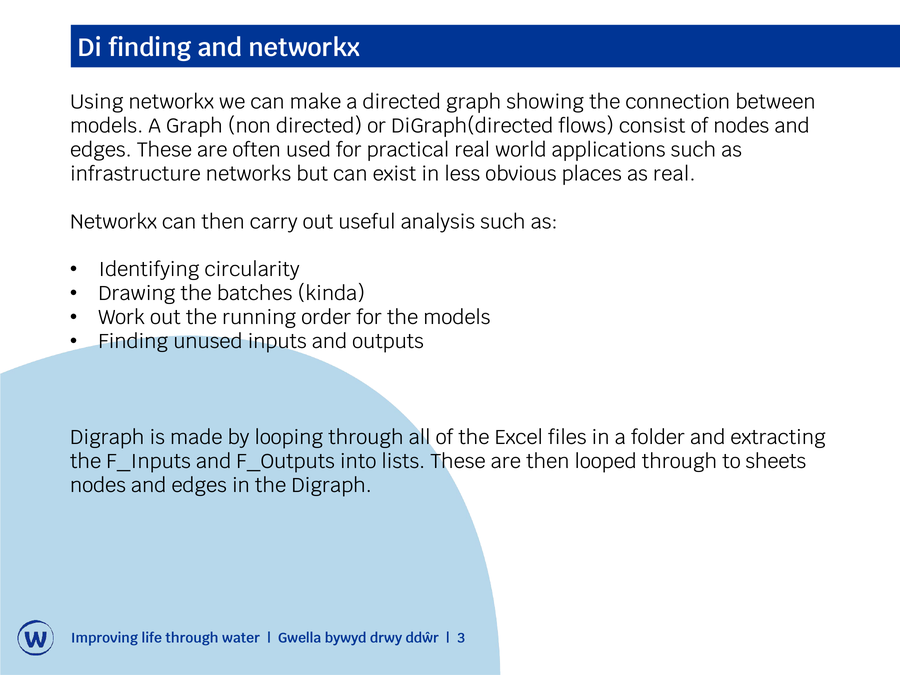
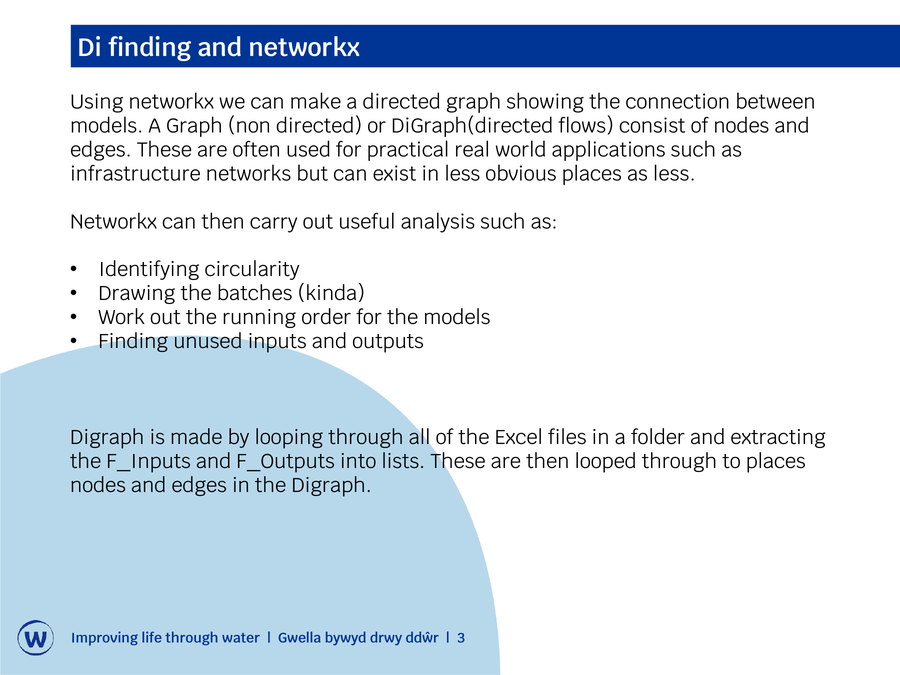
as real: real -> less
to sheets: sheets -> places
